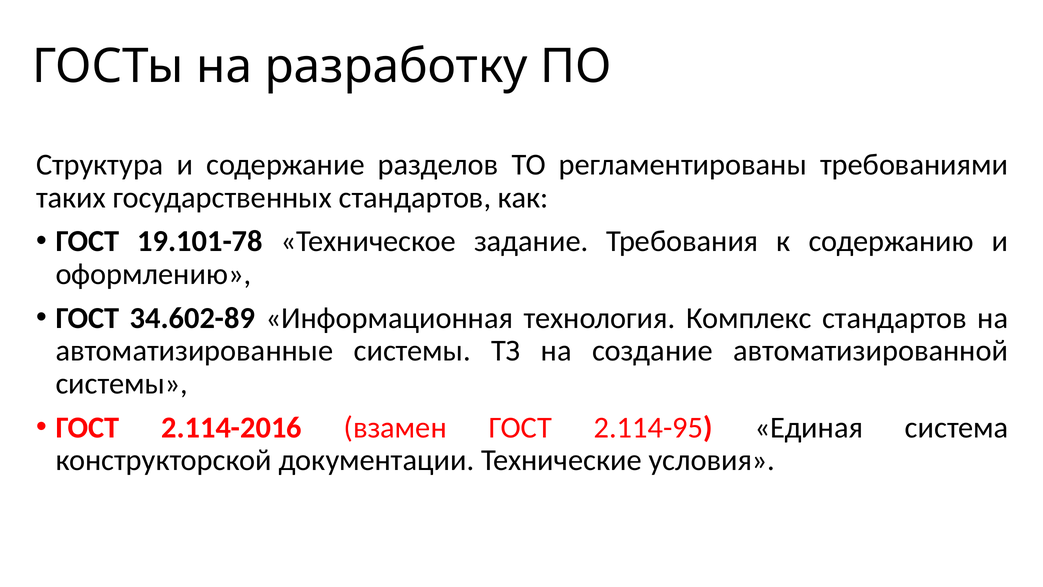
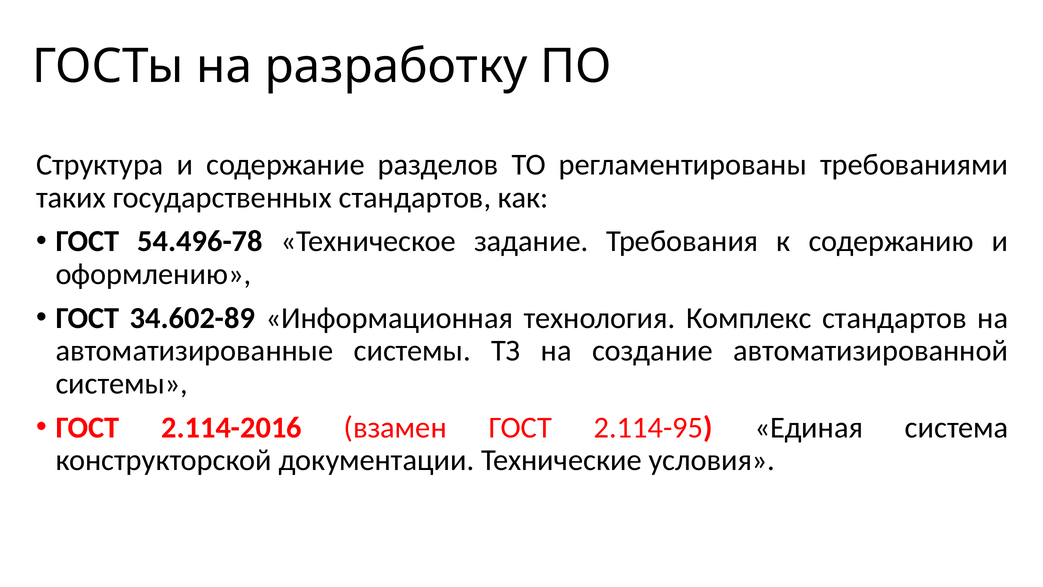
19.101-78: 19.101-78 -> 54.496-78
